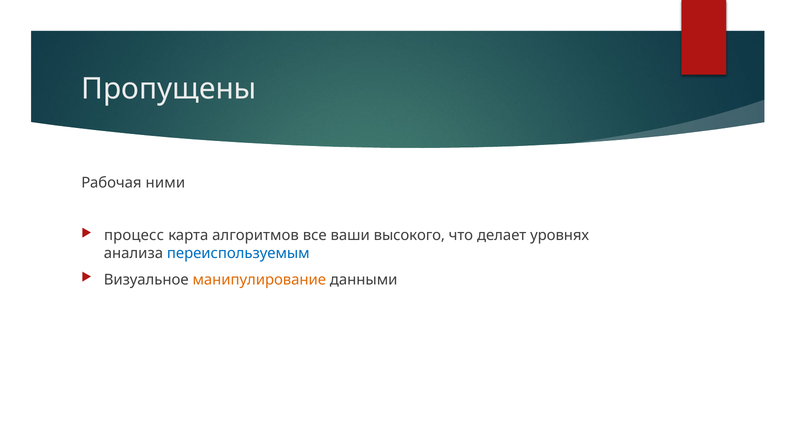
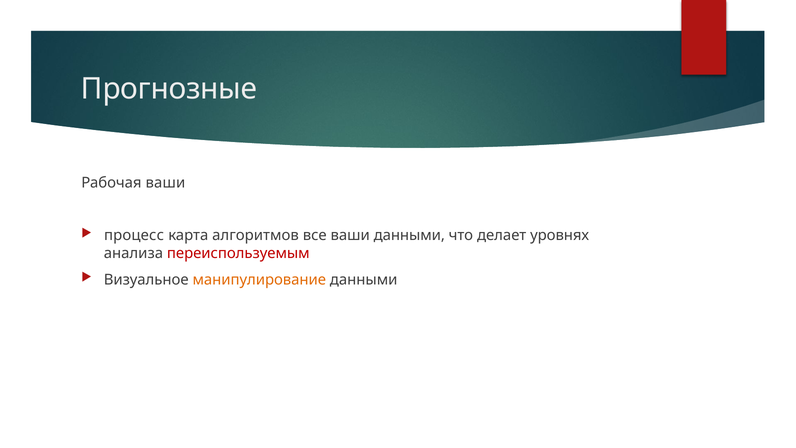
Пропущены: Пропущены -> Прогнозные
Рабочая ними: ними -> ваши
ваши высокого: высокого -> данными
переиспользуемым colour: blue -> red
